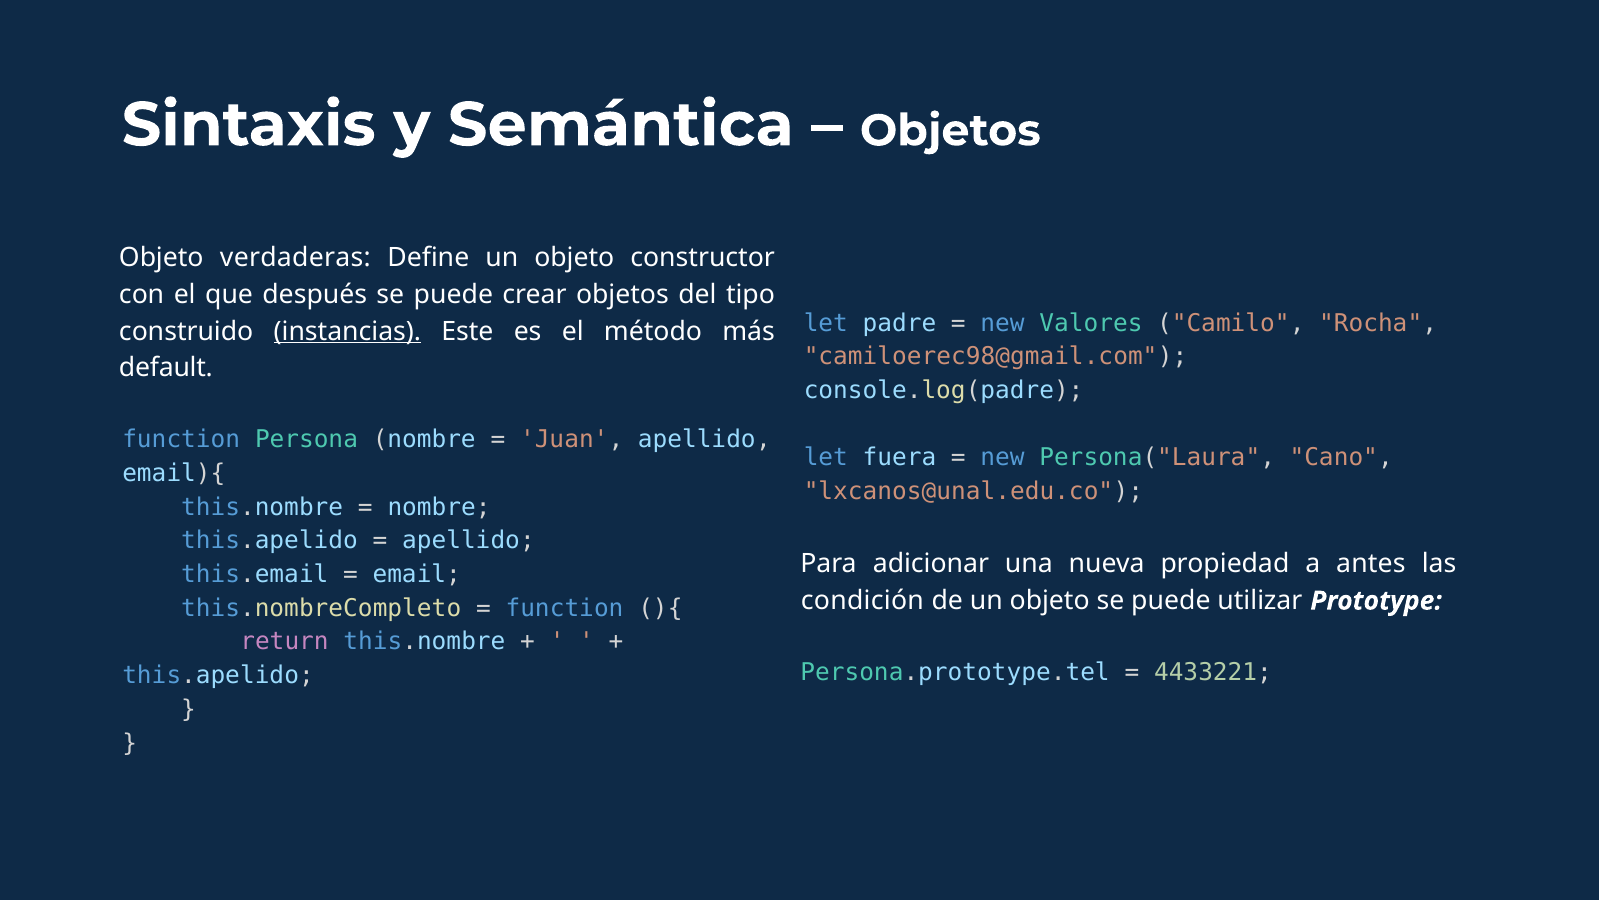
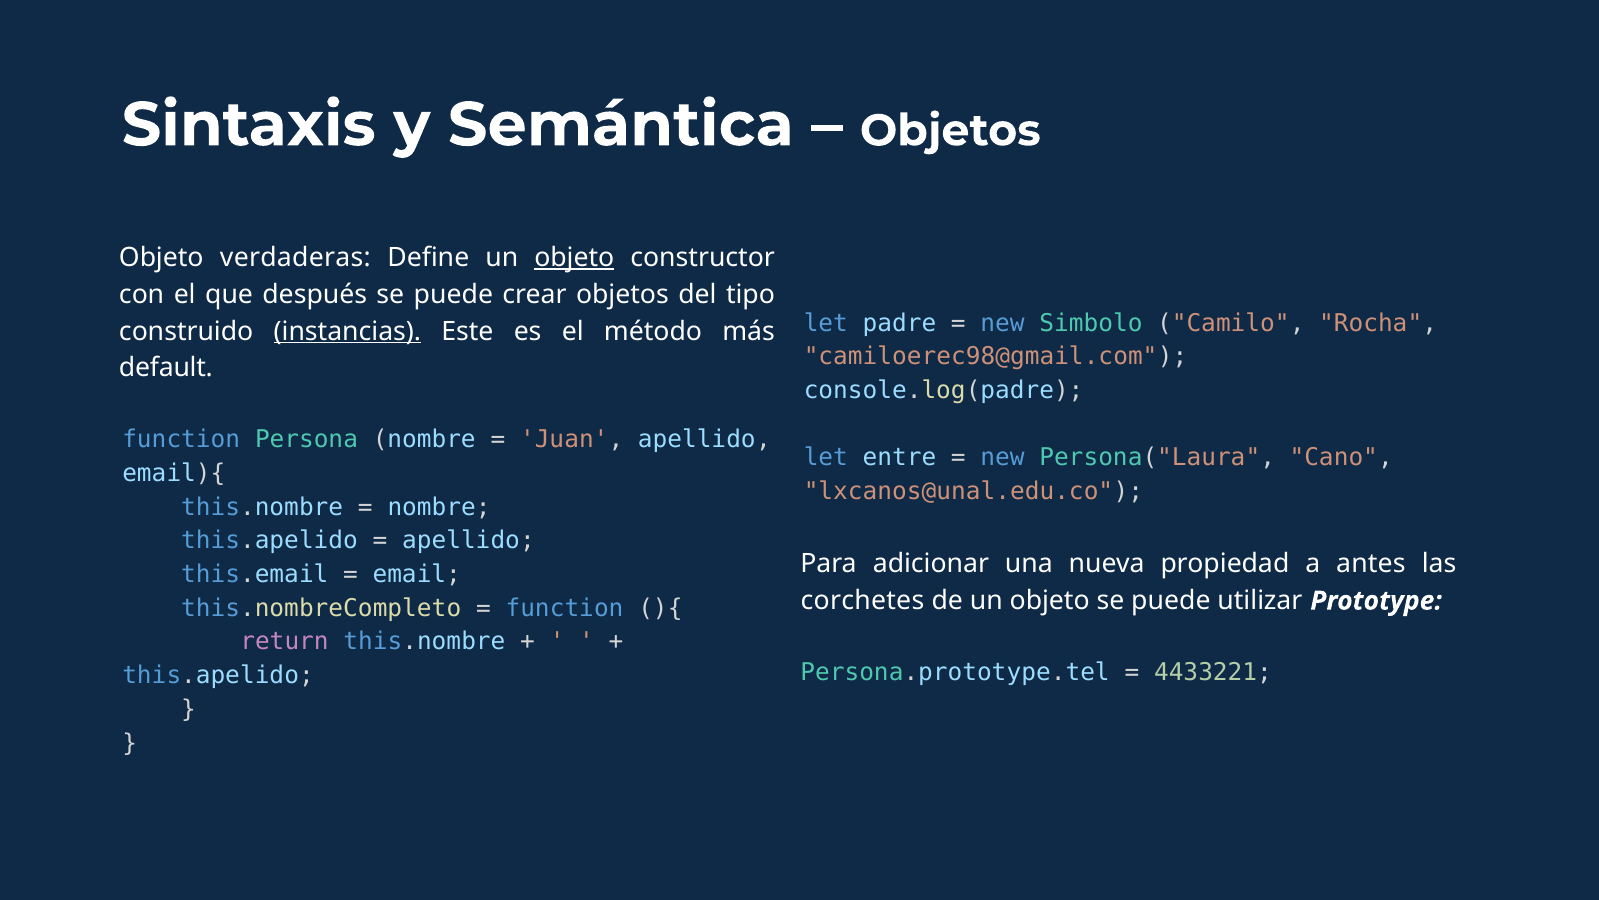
objeto at (574, 258) underline: none -> present
Valores: Valores -> Simbolo
fuera: fuera -> entre
condición: condición -> corchetes
